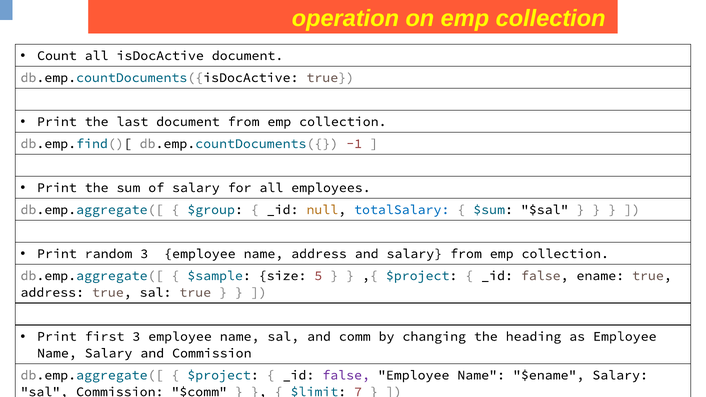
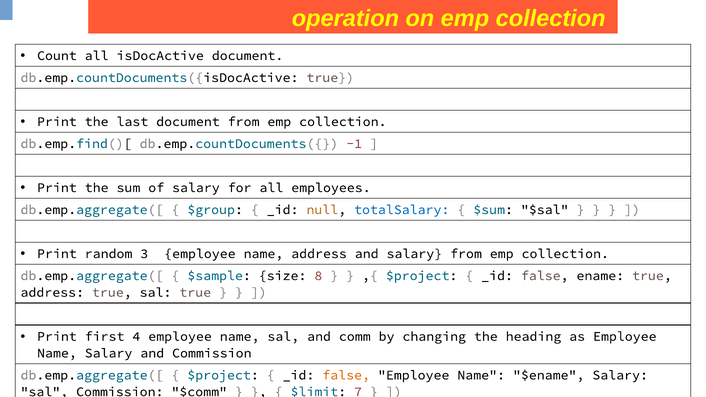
5: 5 -> 8
first 3: 3 -> 4
false at (346, 375) colour: purple -> orange
